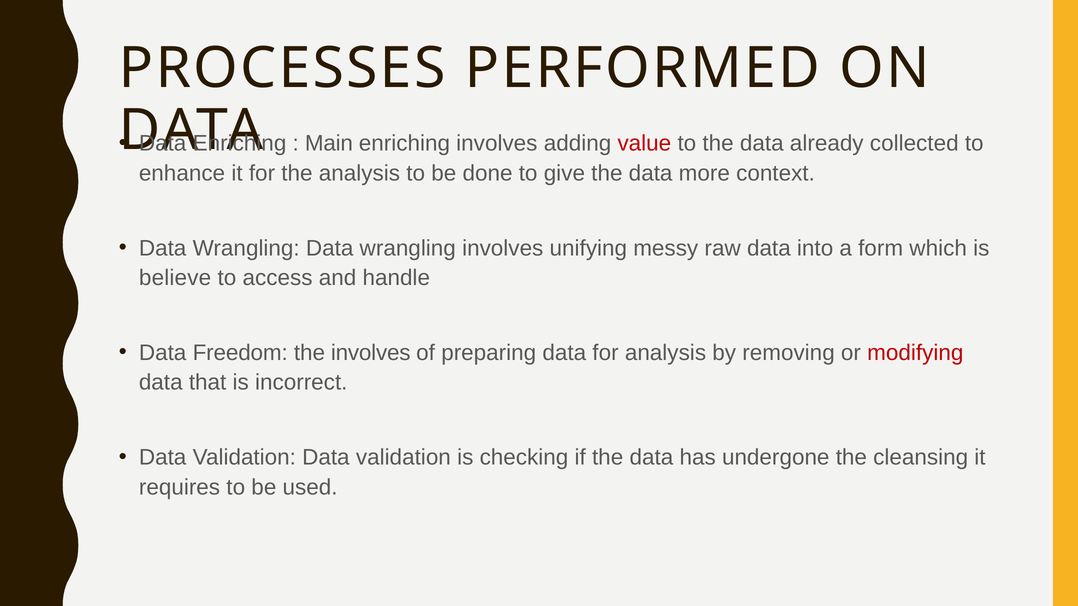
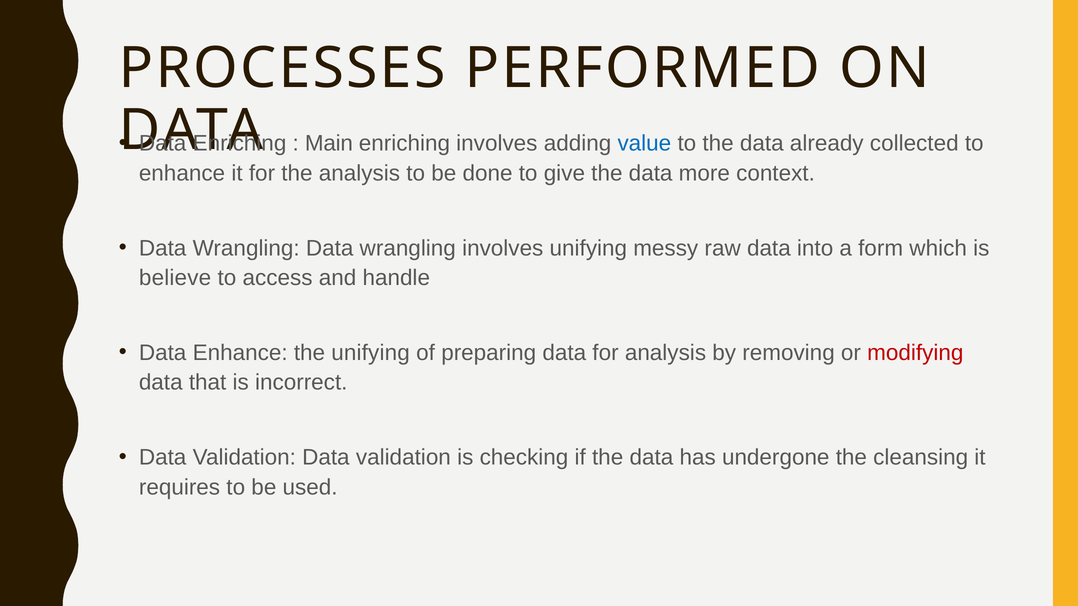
value colour: red -> blue
Data Freedom: Freedom -> Enhance
the involves: involves -> unifying
